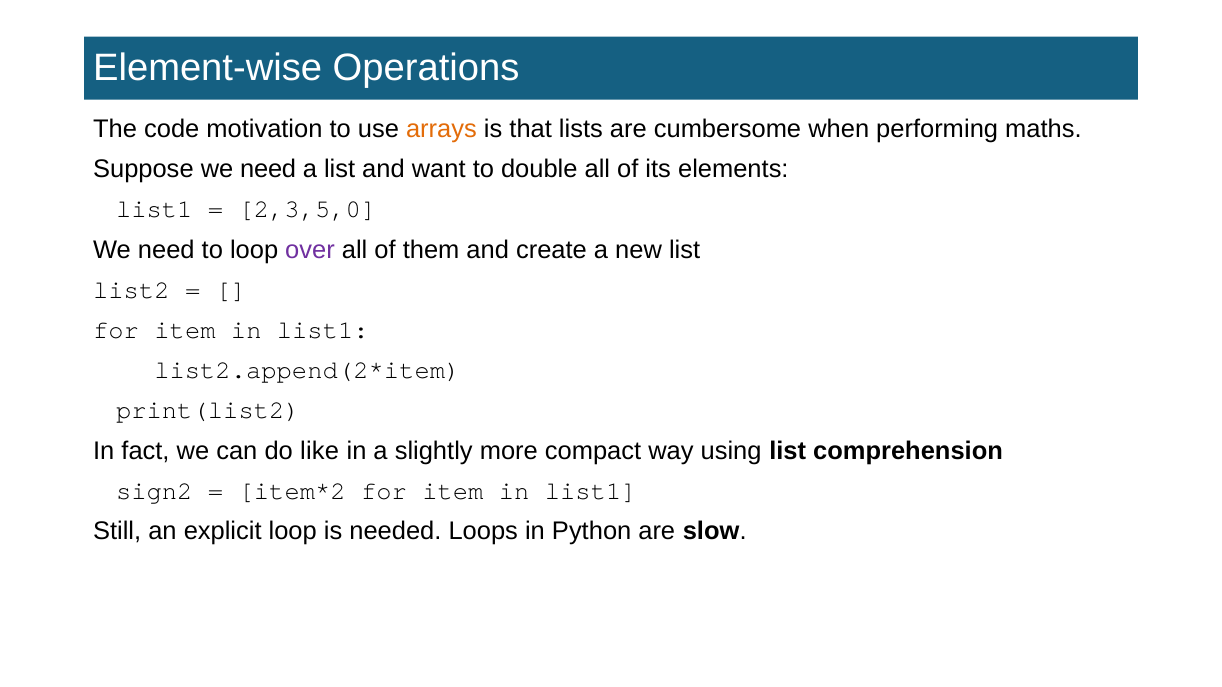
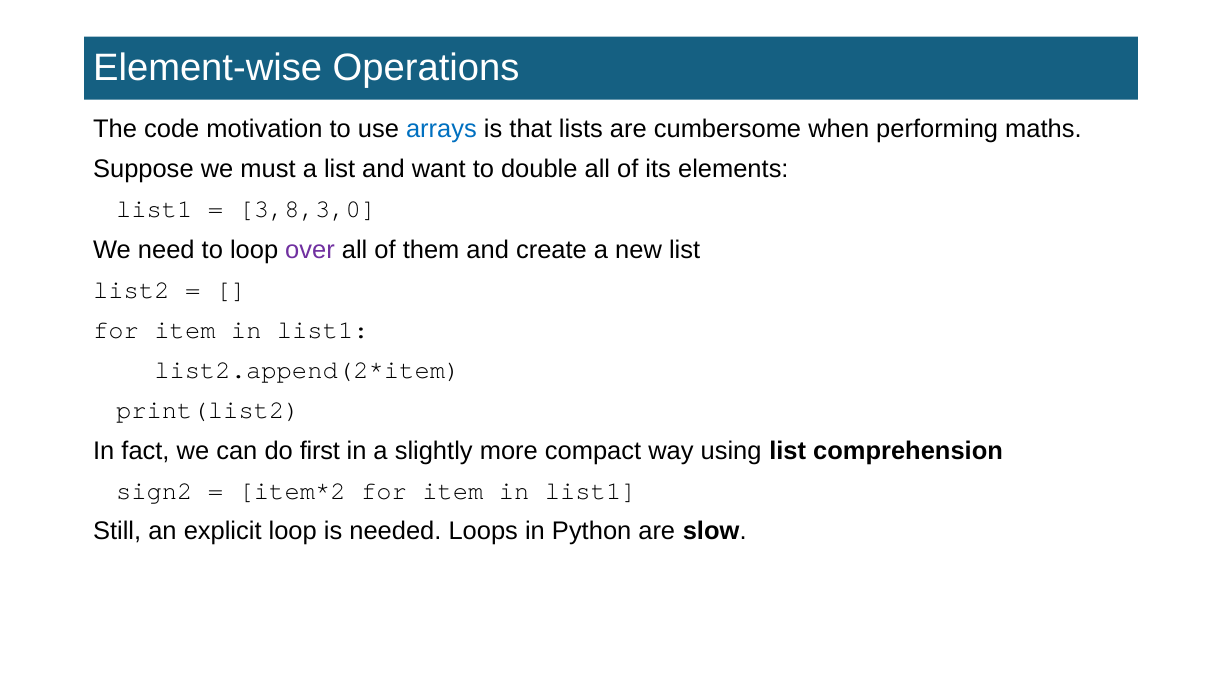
arrays colour: orange -> blue
Suppose we need: need -> must
2,3,5,0: 2,3,5,0 -> 3,8,3,0
like: like -> first
